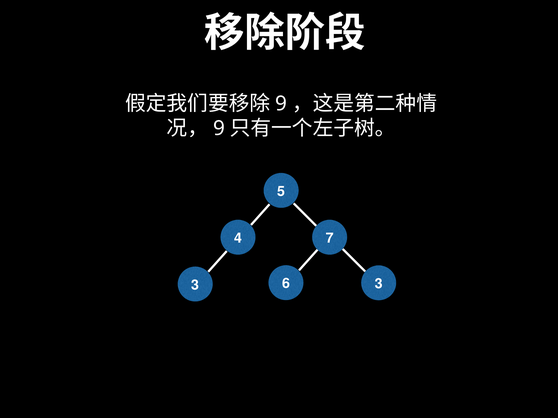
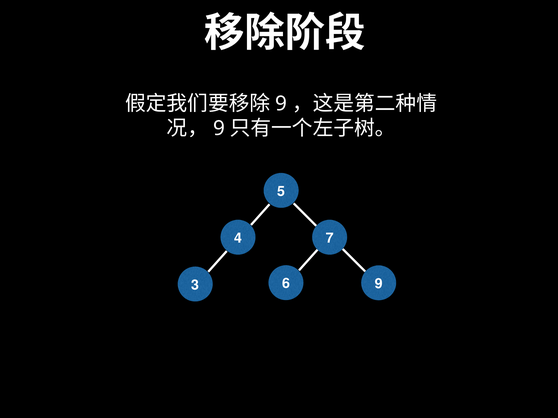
3 at (379, 284): 3 -> 9
